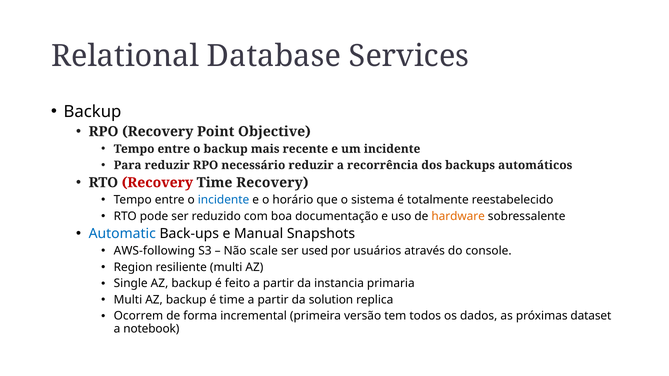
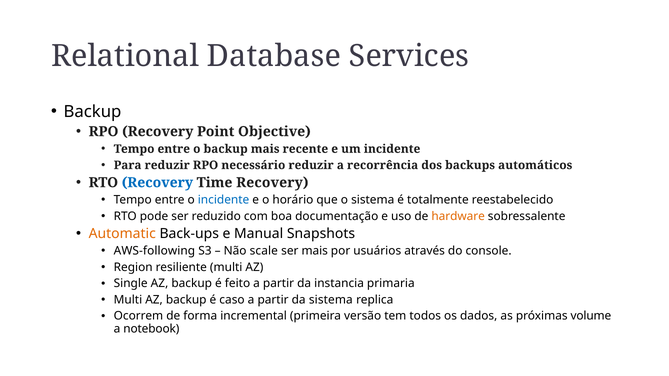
Recovery at (157, 183) colour: red -> blue
Automatic colour: blue -> orange
ser used: used -> mais
é time: time -> caso
da solution: solution -> sistema
dataset: dataset -> volume
